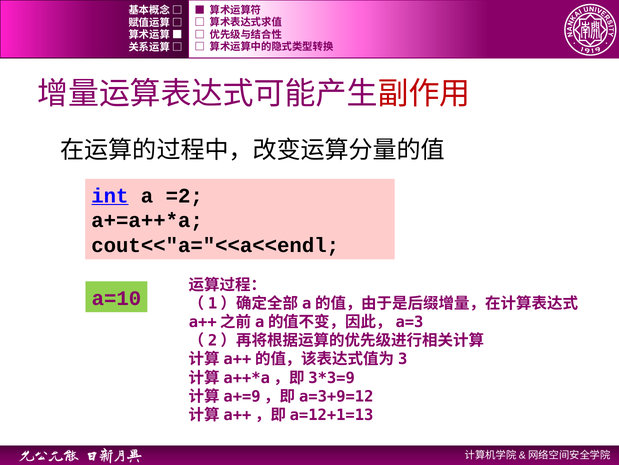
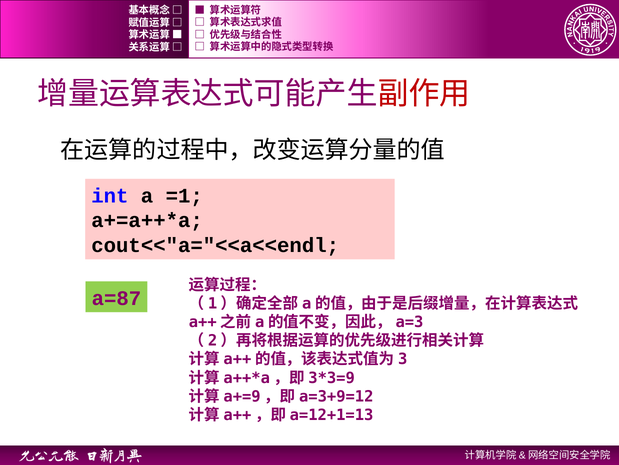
int underline: present -> none
=2: =2 -> =1
a=10: a=10 -> a=87
